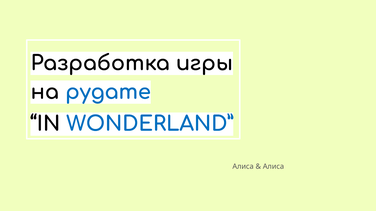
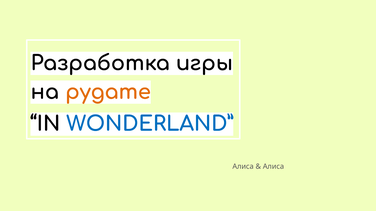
pygame colour: blue -> orange
